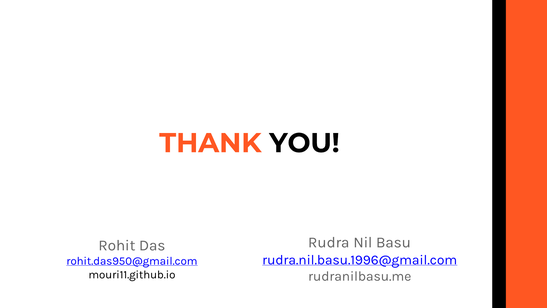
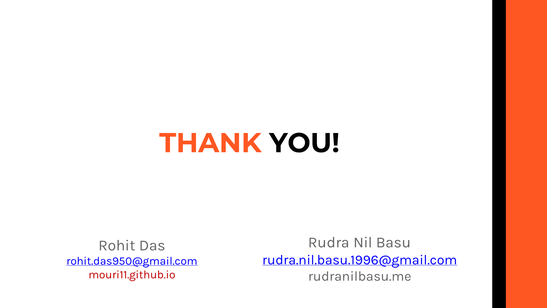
mouri11.github.io colour: black -> red
